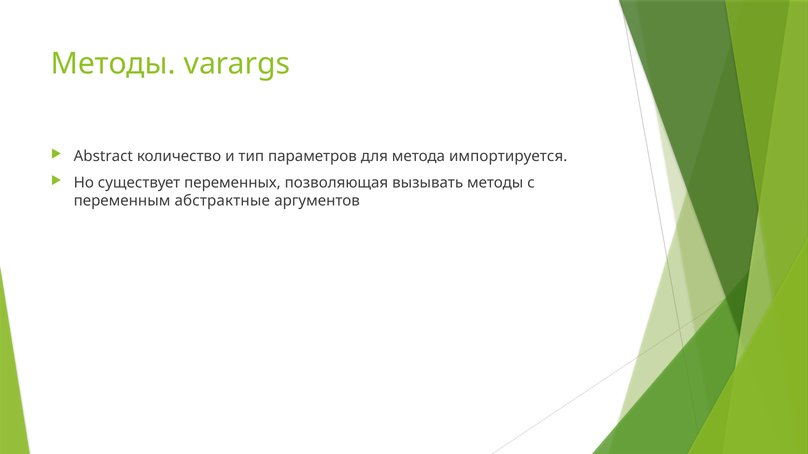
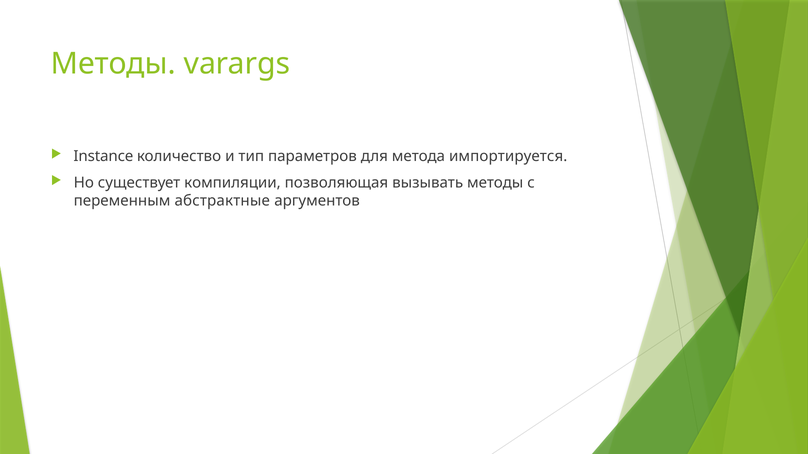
Abstract: Abstract -> Instance
переменных: переменных -> компиляции
